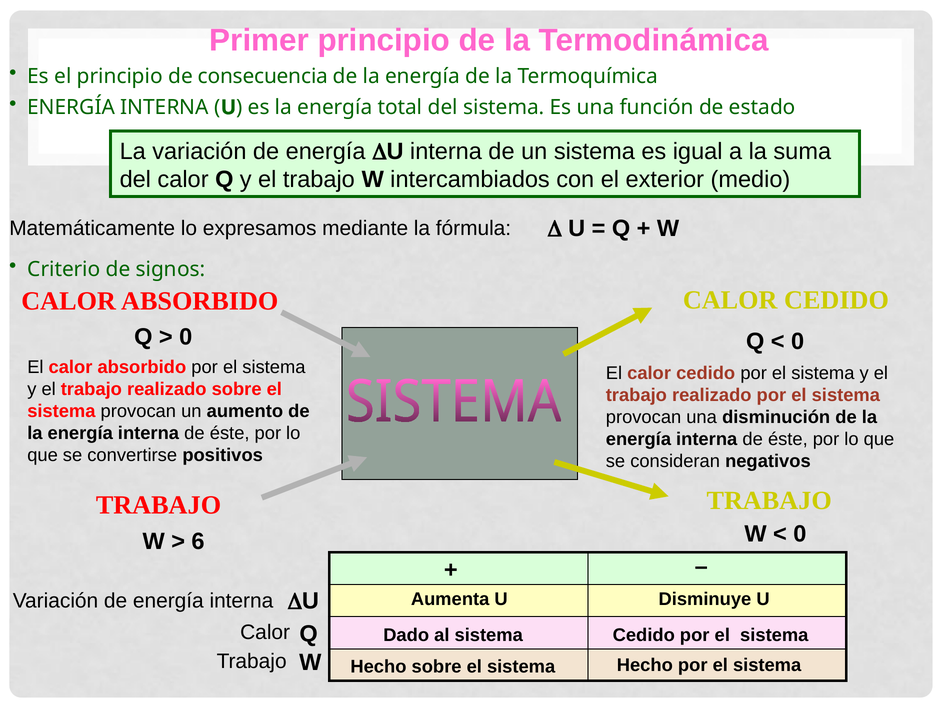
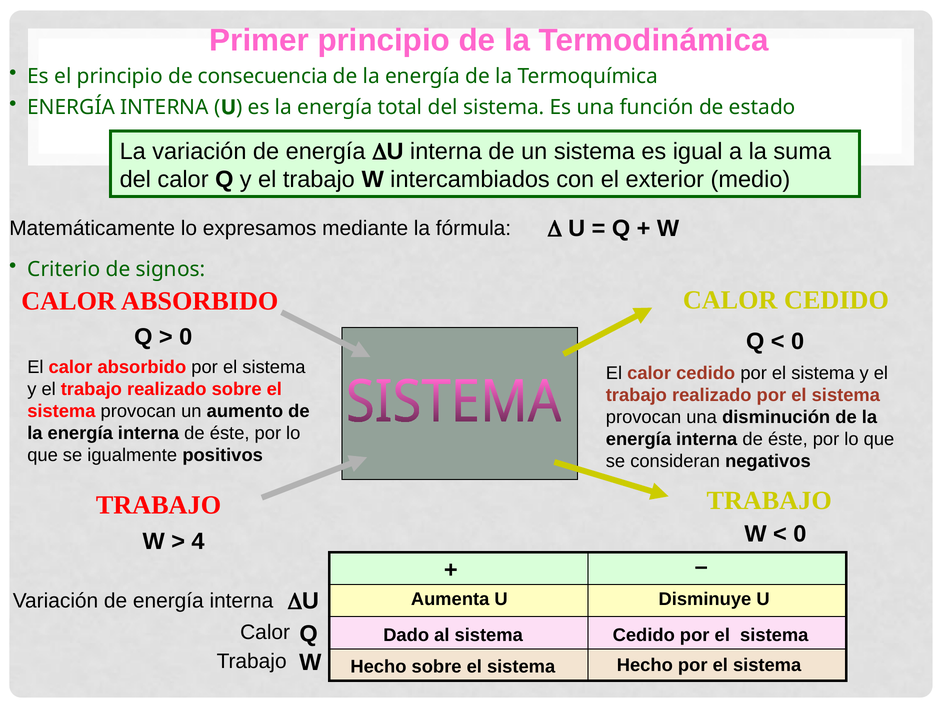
convertirse: convertirse -> igualmente
6: 6 -> 4
